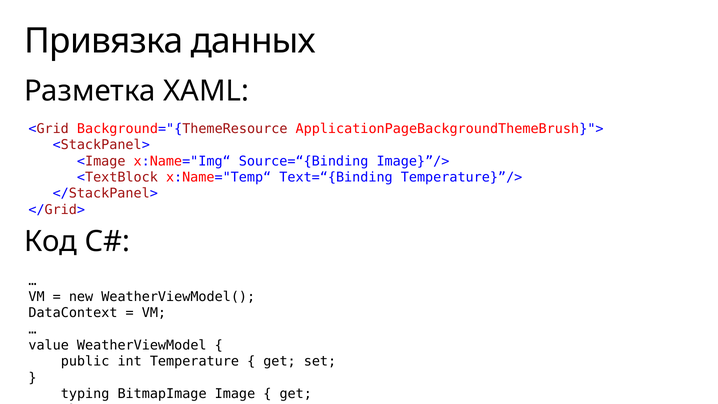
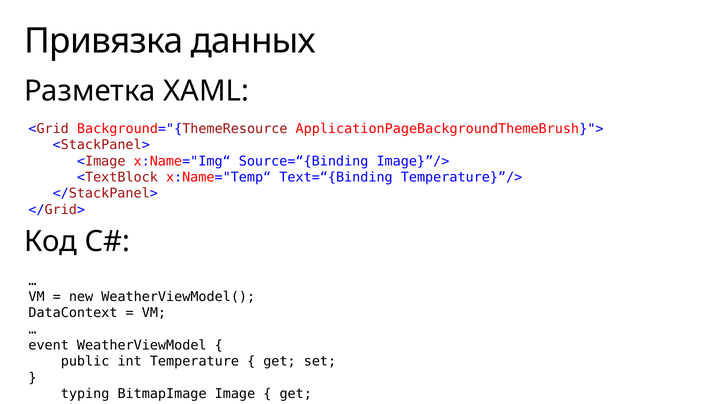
value: value -> event
